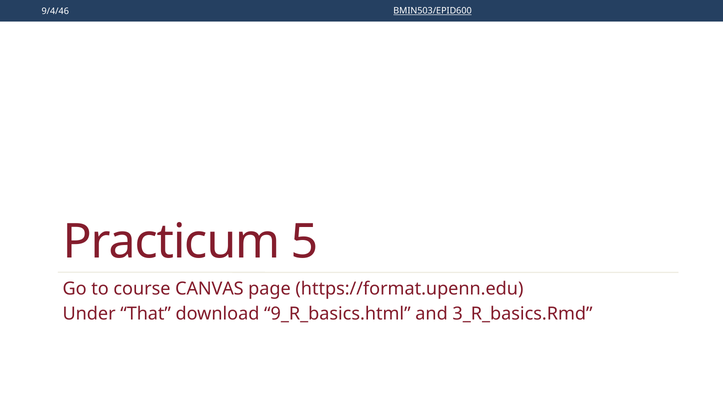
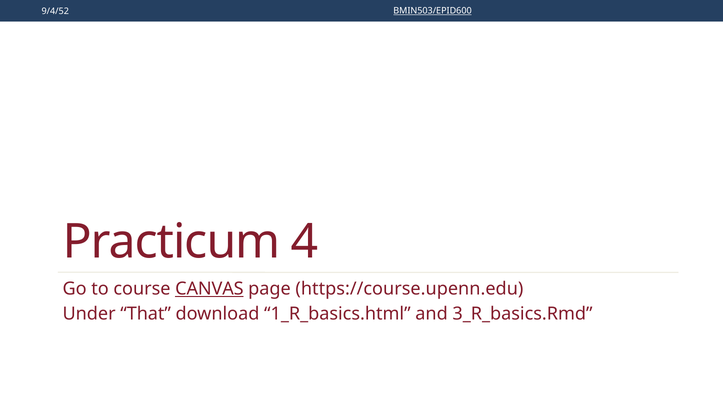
9/4/46: 9/4/46 -> 9/4/52
5: 5 -> 4
CANVAS underline: none -> present
https://format.upenn.edu: https://format.upenn.edu -> https://course.upenn.edu
9_R_basics.html: 9_R_basics.html -> 1_R_basics.html
